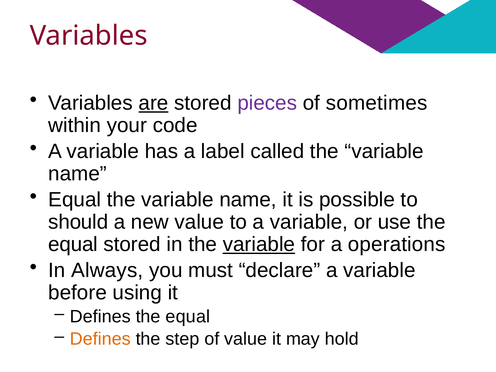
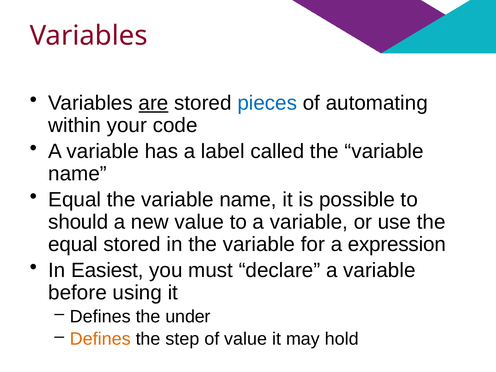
pieces colour: purple -> blue
sometimes: sometimes -> automating
variable at (259, 244) underline: present -> none
operations: operations -> expression
Always: Always -> Easiest
Defines the equal: equal -> under
